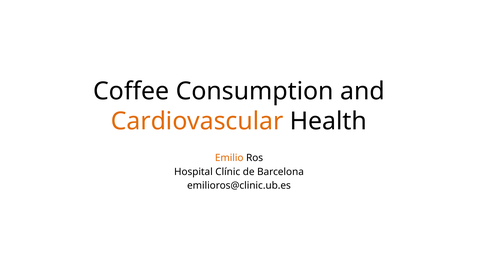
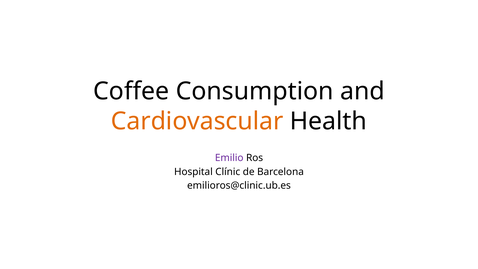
Emilio colour: orange -> purple
